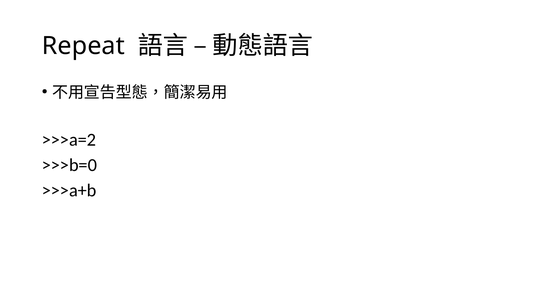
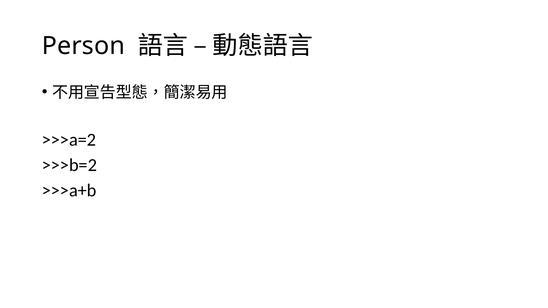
Repeat: Repeat -> Person
>>>b=0: >>>b=0 -> >>>b=2
